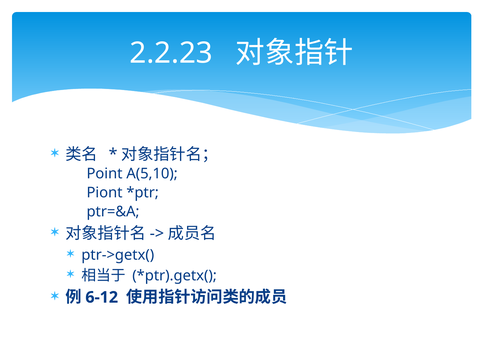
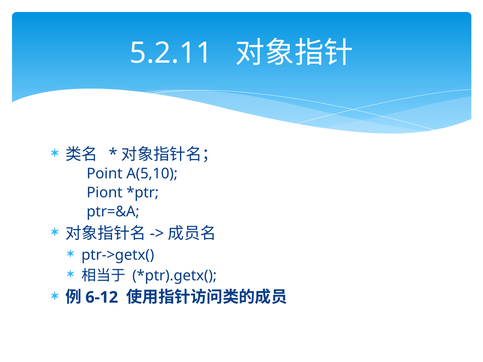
2.2.23: 2.2.23 -> 5.2.11
